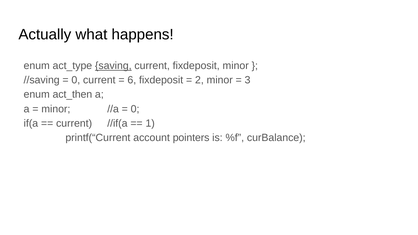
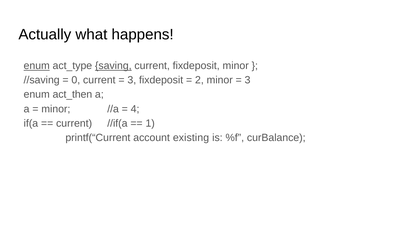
enum at (37, 66) underline: none -> present
6 at (132, 80): 6 -> 3
0 at (135, 109): 0 -> 4
pointers: pointers -> existing
